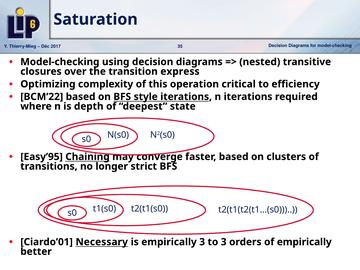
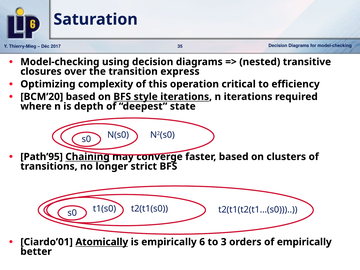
BCM’22: BCM’22 -> BCM’20
Easy’95: Easy’95 -> Path’95
Necessary: Necessary -> Atomically
empirically 3: 3 -> 6
